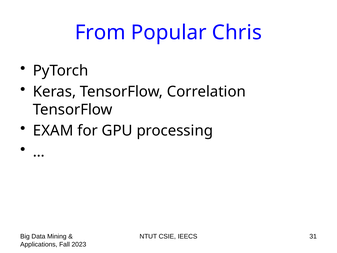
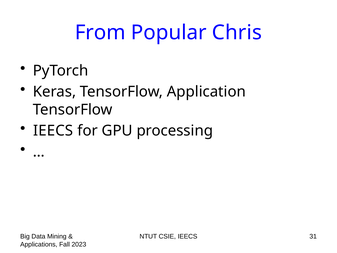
Correlation: Correlation -> Application
EXAM at (53, 131): EXAM -> IEECS
